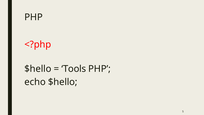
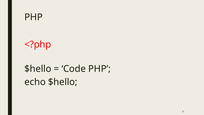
Tools: Tools -> Code
